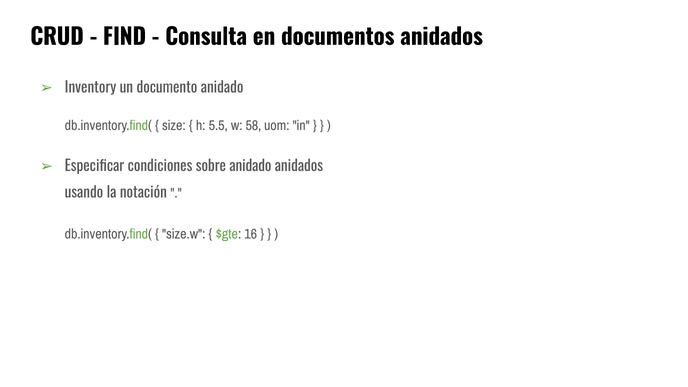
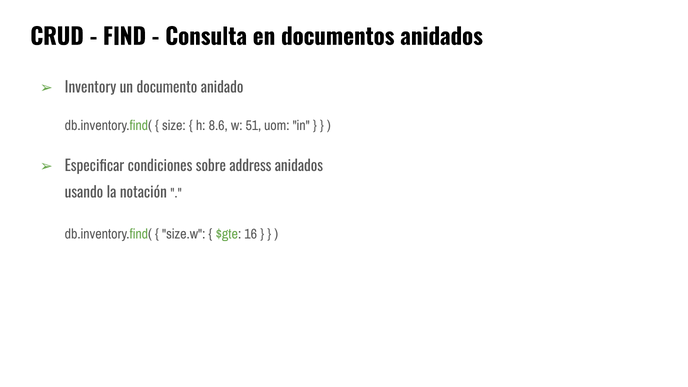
5.5: 5.5 -> 8.6
58: 58 -> 51
sobre anidado: anidado -> address
